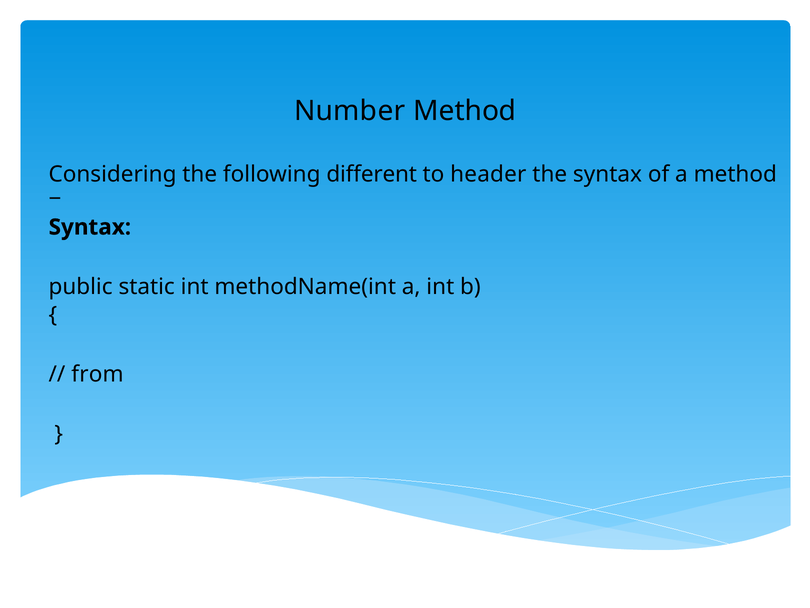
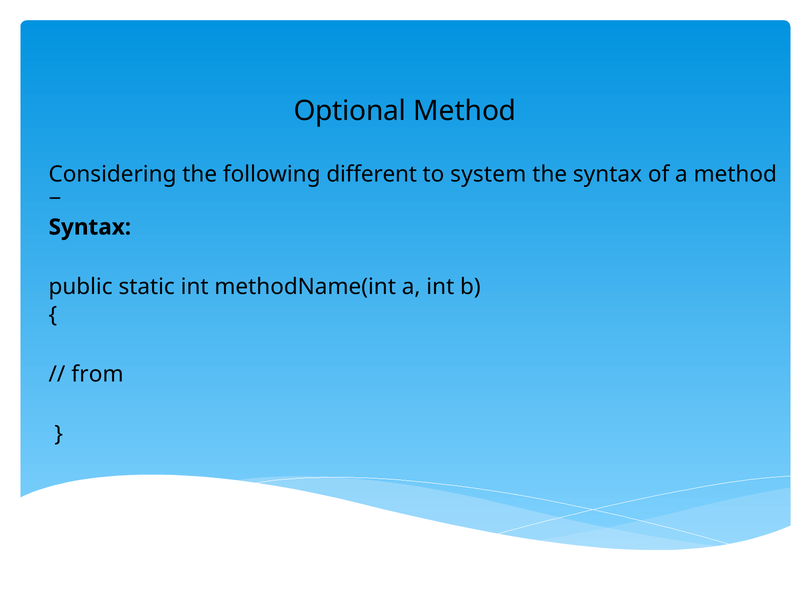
Number: Number -> Optional
header: header -> system
